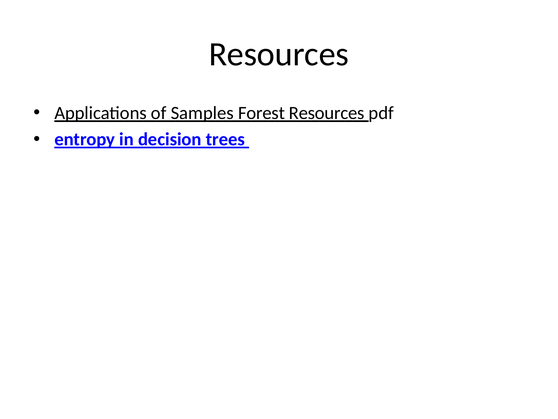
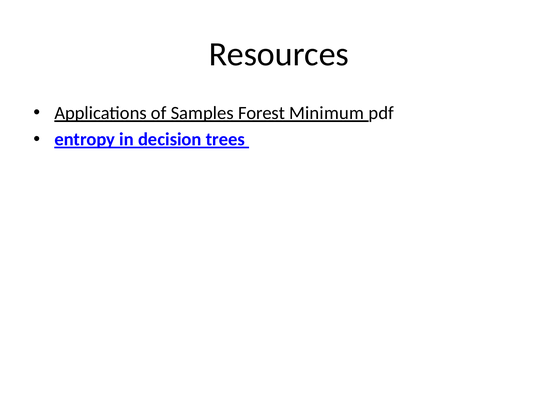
Forest Resources: Resources -> Minimum
